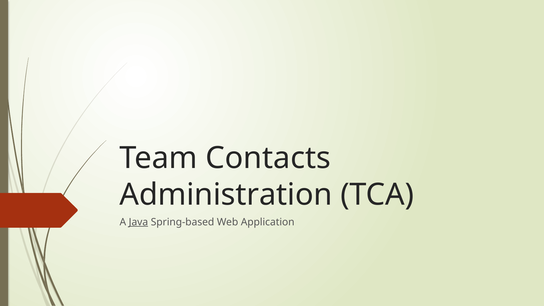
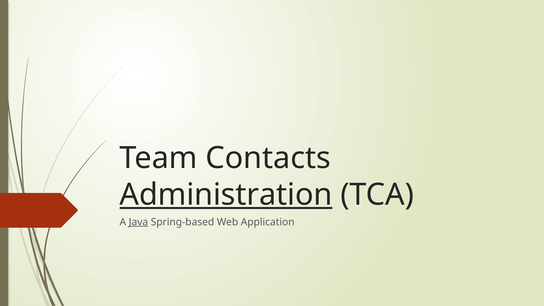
Administration underline: none -> present
